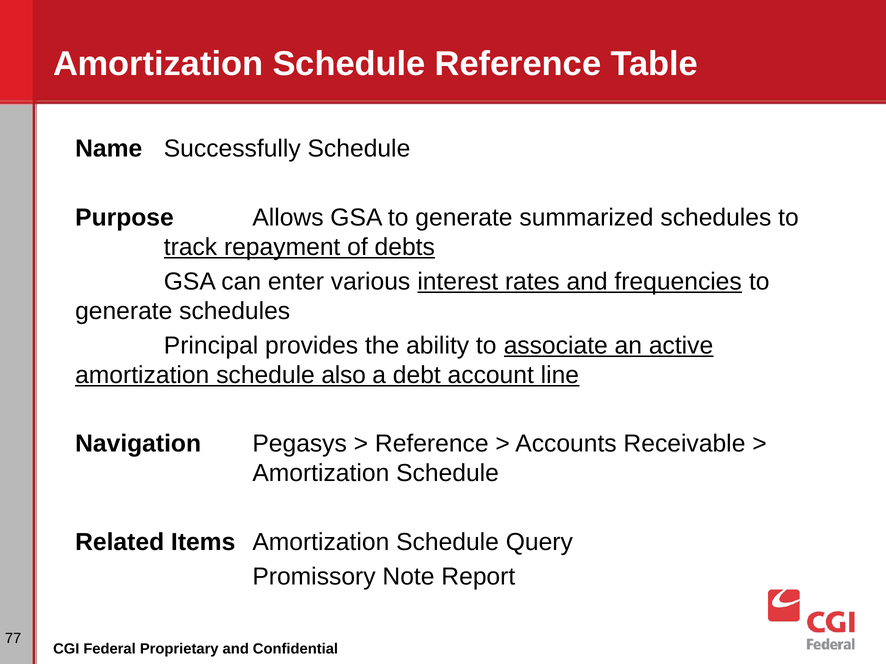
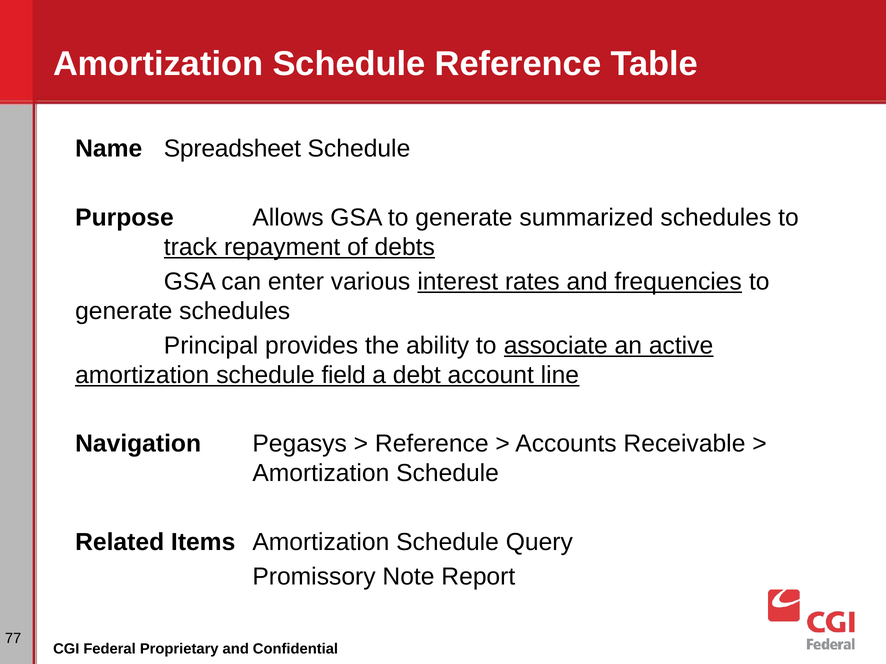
Successfully: Successfully -> Spreadsheet
also: also -> field
